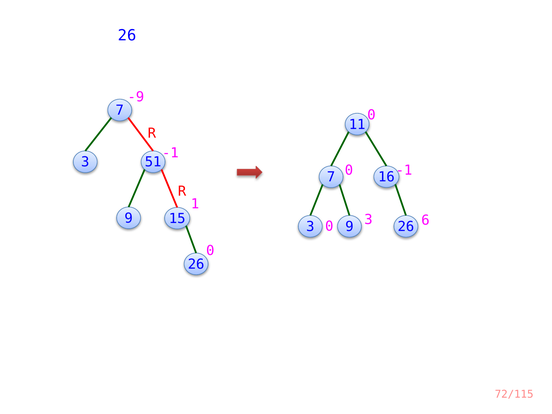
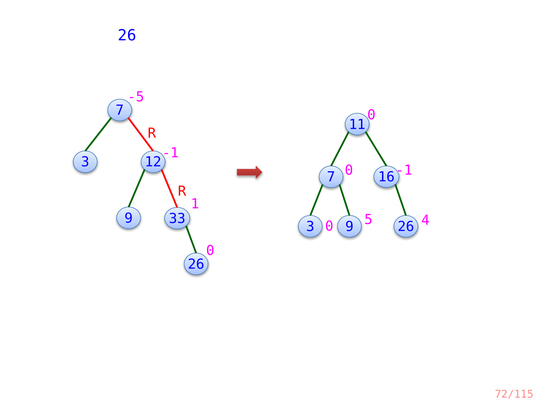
-9: -9 -> -5
51: 51 -> 12
15: 15 -> 33
0 3: 3 -> 5
6: 6 -> 4
